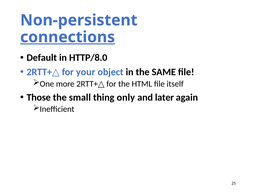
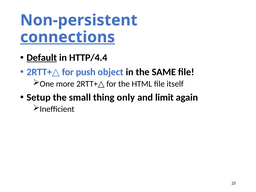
Default underline: none -> present
HTTP/8.0: HTTP/8.0 -> HTTP/4.4
your: your -> push
Those: Those -> Setup
later: later -> limit
